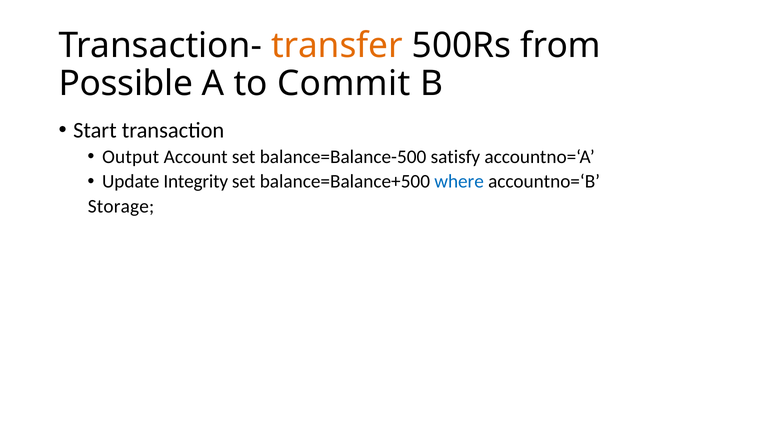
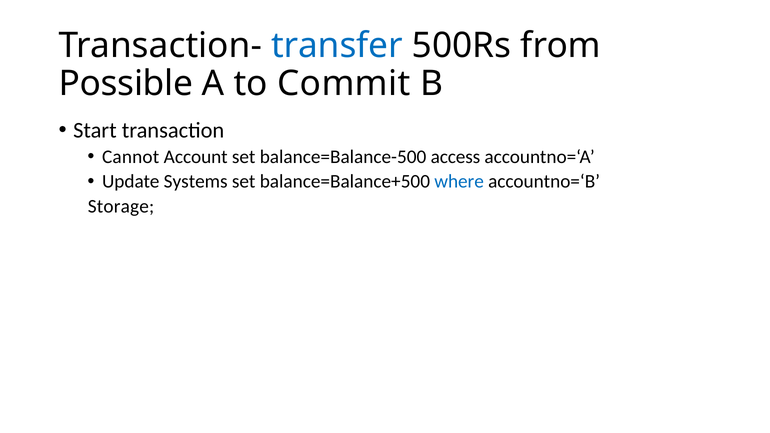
transfer colour: orange -> blue
Output: Output -> Cannot
satisfy: satisfy -> access
Integrity: Integrity -> Systems
